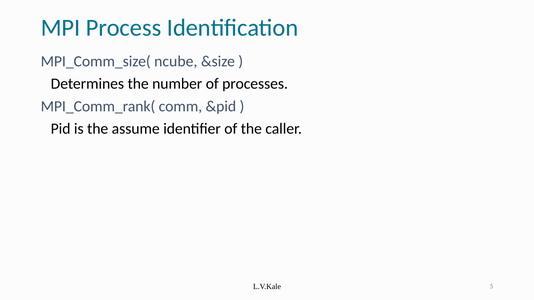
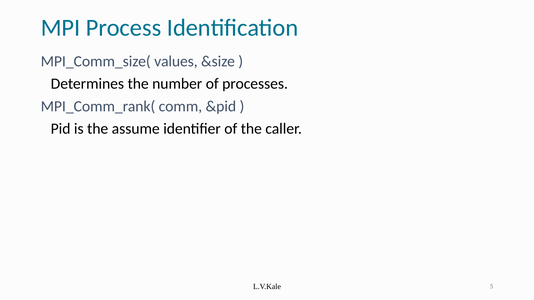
ncube: ncube -> values
